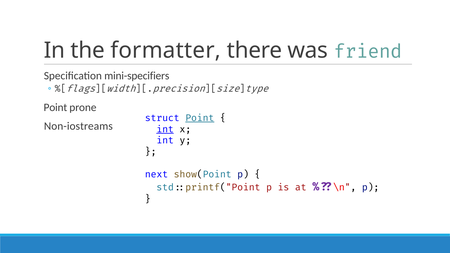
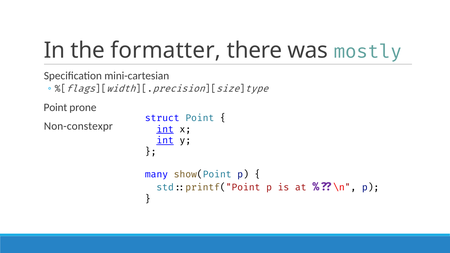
friend: friend -> mostly
mini-specifiers: mini-specifiers -> mini-cartesian
Point at (200, 118) underline: present -> none
Non-iostreams: Non-iostreams -> Non-constexpr
int at (165, 141) underline: none -> present
next: next -> many
